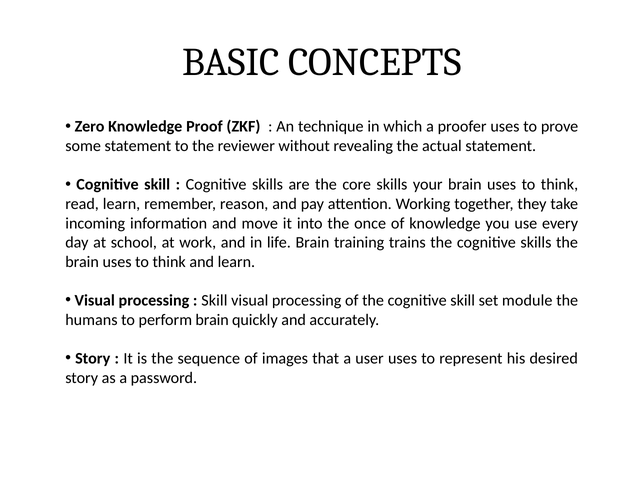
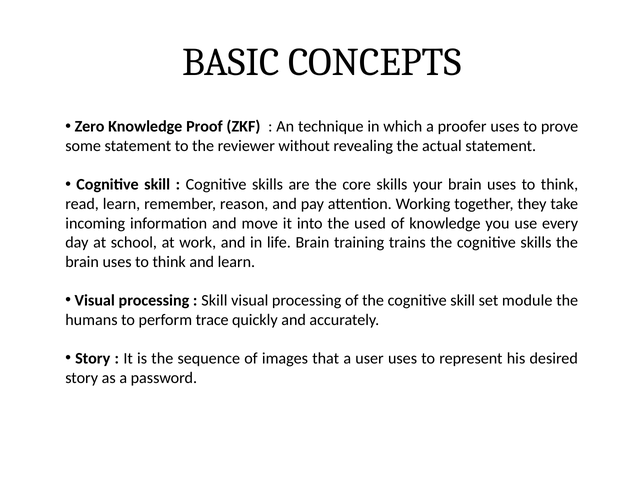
once: once -> used
perform brain: brain -> trace
